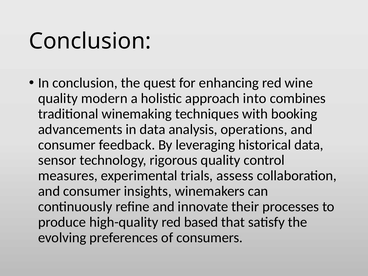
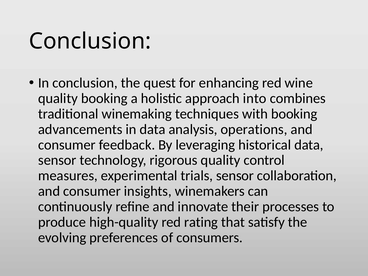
quality modern: modern -> booking
trials assess: assess -> sensor
based: based -> rating
